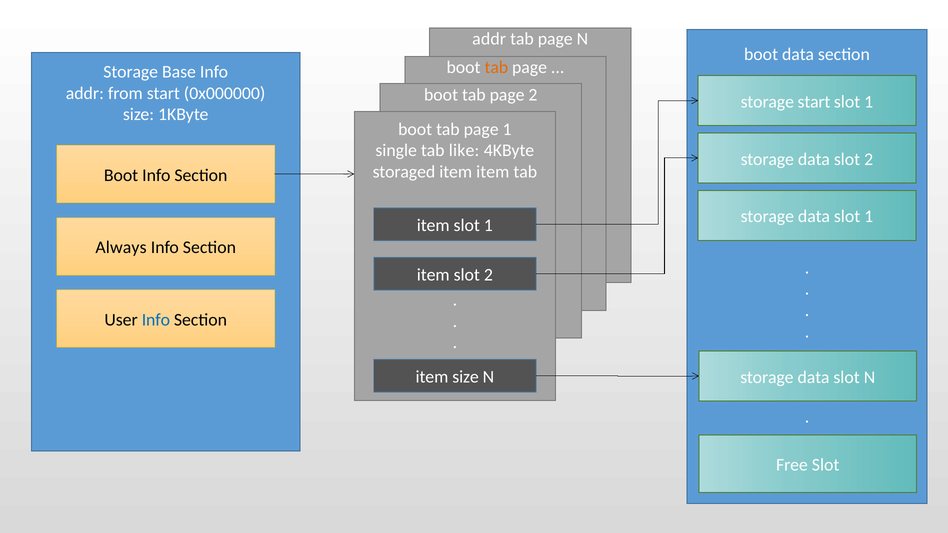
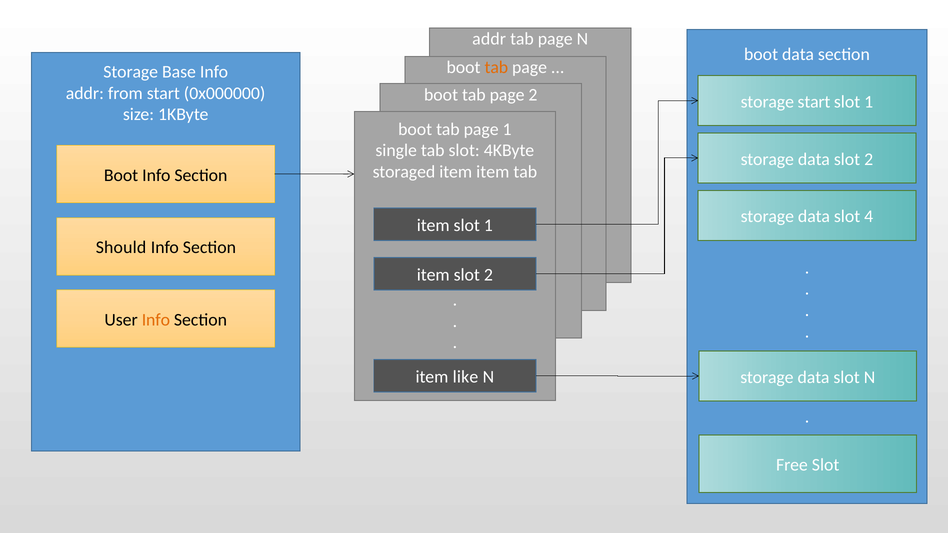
tab like: like -> slot
data slot 1: 1 -> 4
Always: Always -> Should
Info at (156, 320) colour: blue -> orange
item size: size -> like
